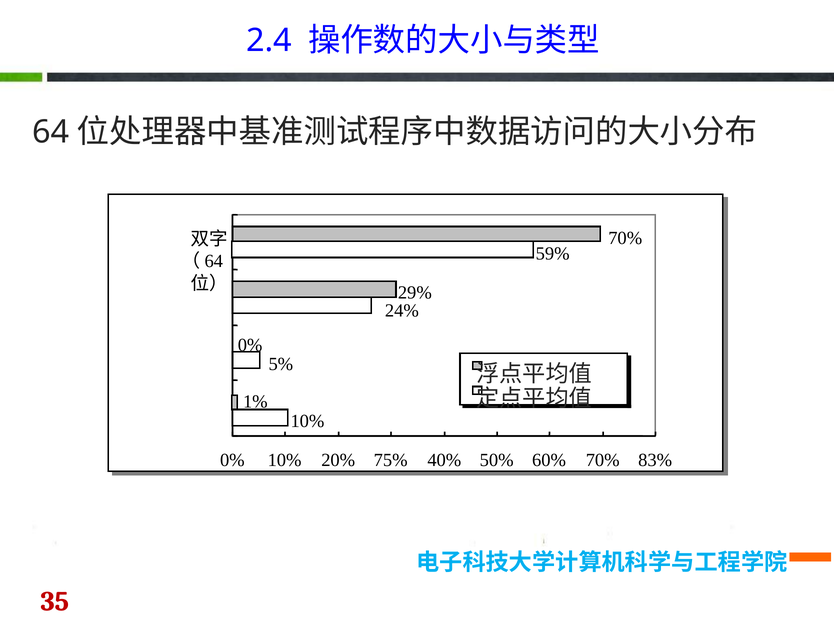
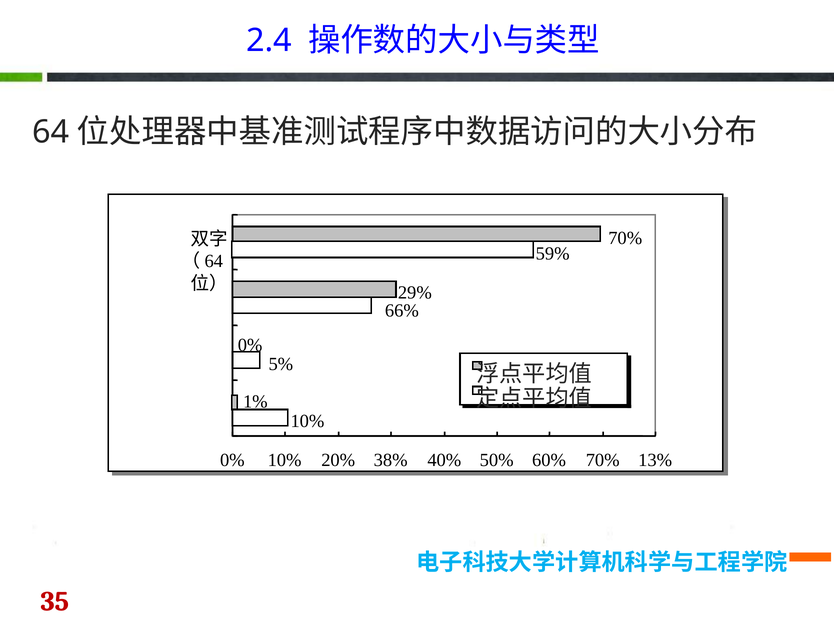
24%: 24% -> 66%
75%: 75% -> 38%
83%: 83% -> 13%
